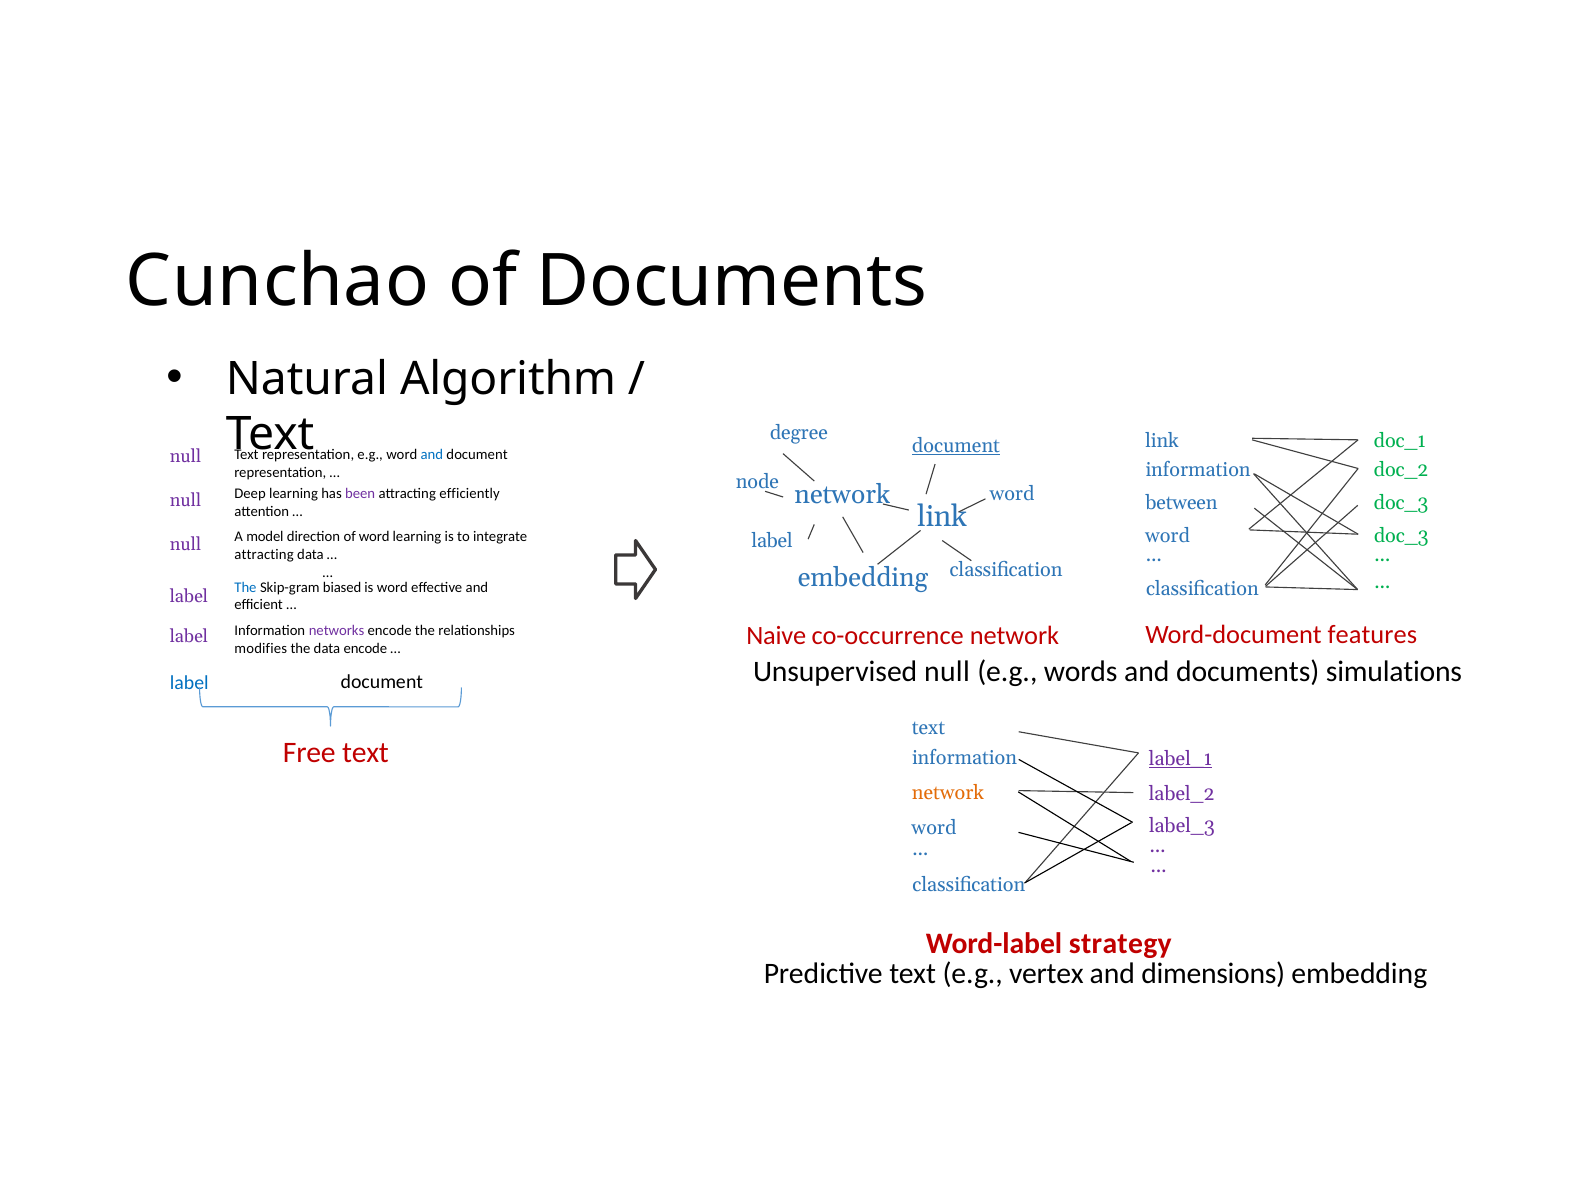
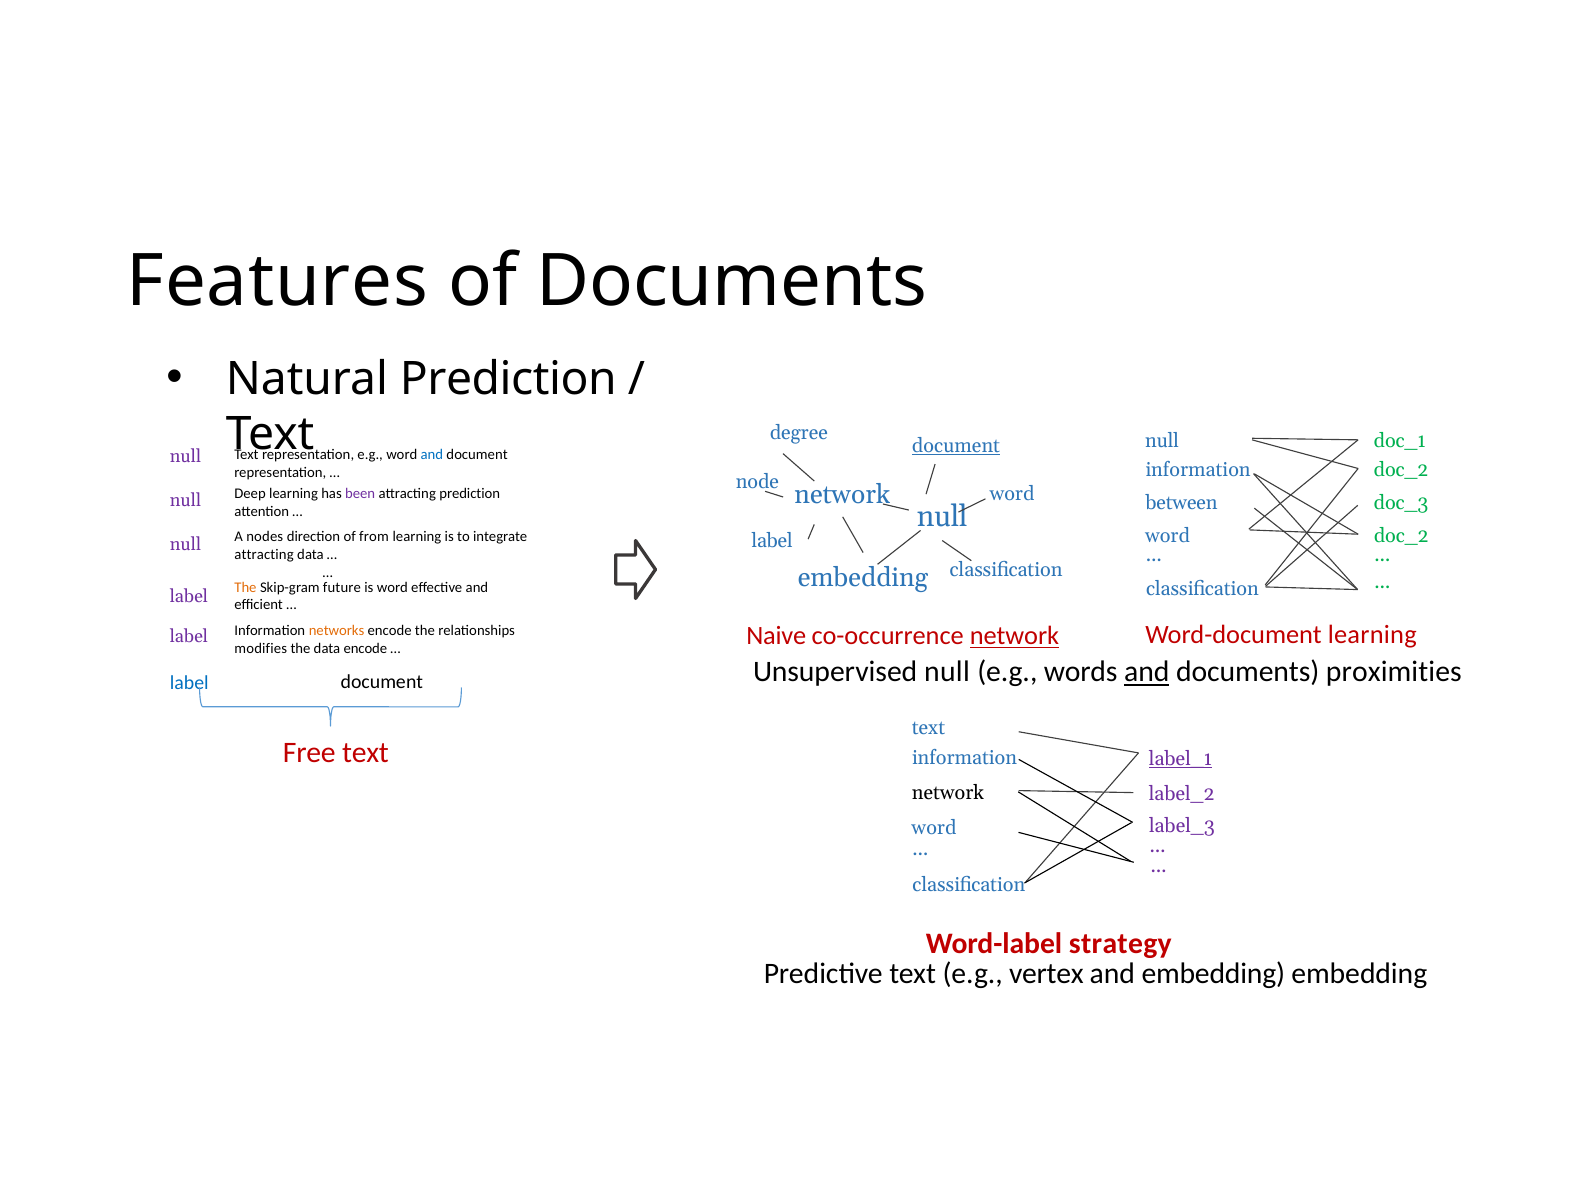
Cunchao: Cunchao -> Features
Natural Algorithm: Algorithm -> Prediction
link at (1162, 441): link -> null
attracting efficiently: efficiently -> prediction
link at (942, 517): link -> null
doc_3 at (1401, 535): doc_3 -> doc_2
model: model -> nodes
of word: word -> from
The at (246, 587) colour: blue -> orange
biased: biased -> future
Word-document features: features -> learning
networks colour: purple -> orange
network at (1014, 636) underline: none -> present
and at (1147, 672) underline: none -> present
simulations: simulations -> proximities
network at (948, 793) colour: orange -> black
and dimensions: dimensions -> embedding
